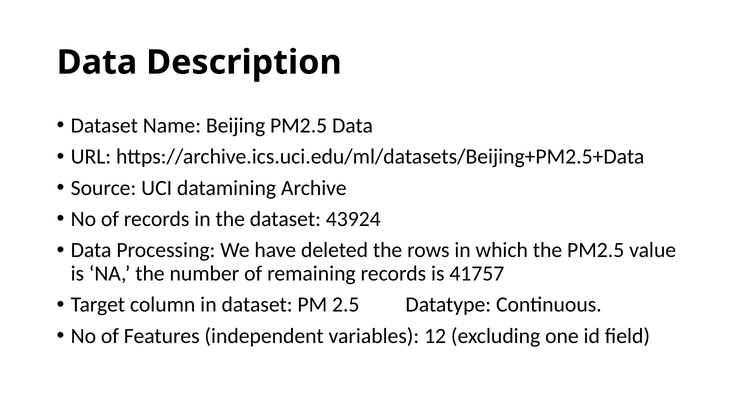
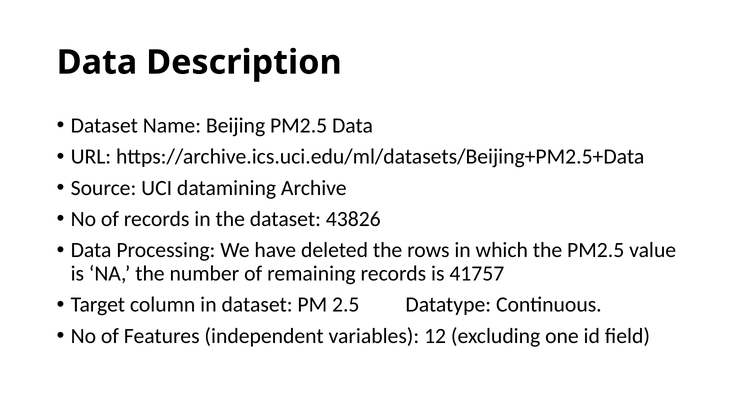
43924: 43924 -> 43826
